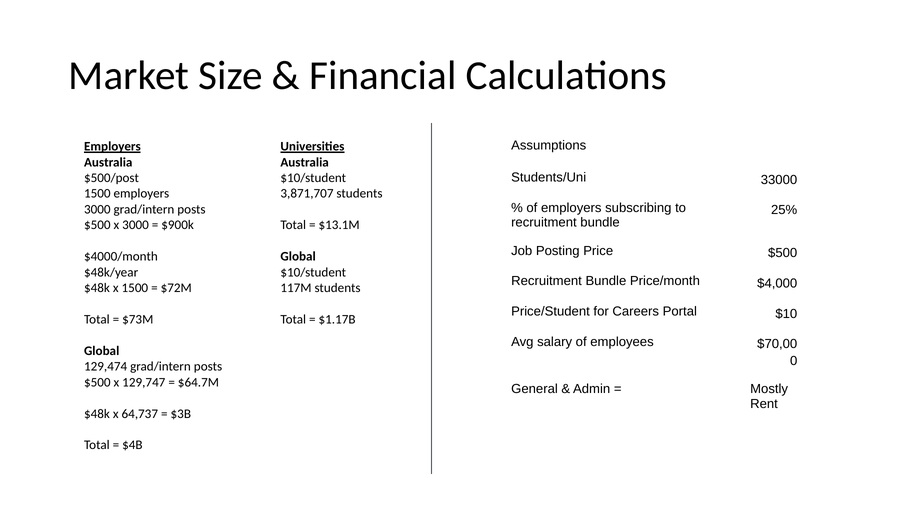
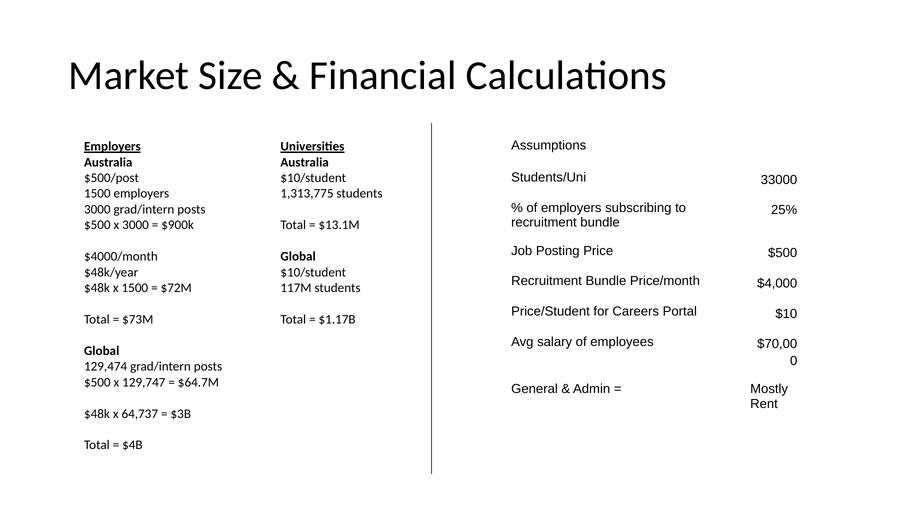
3,871,707: 3,871,707 -> 1,313,775
